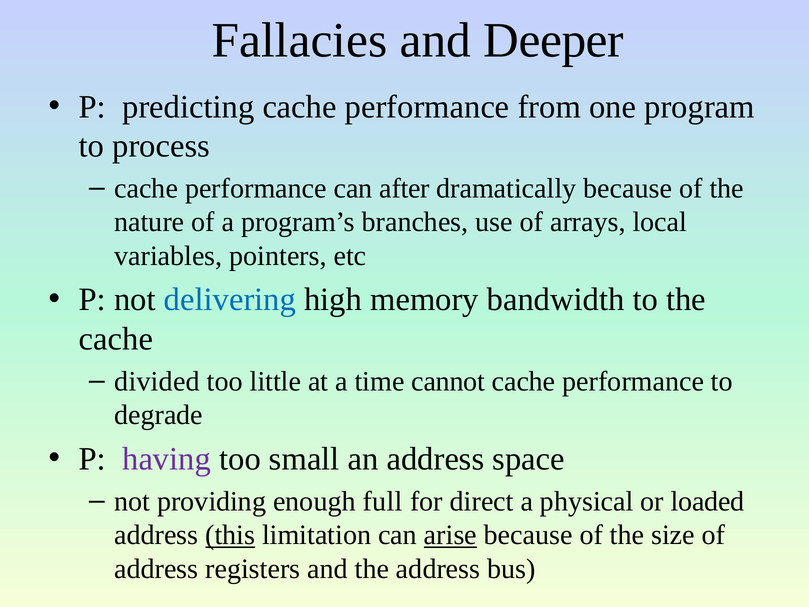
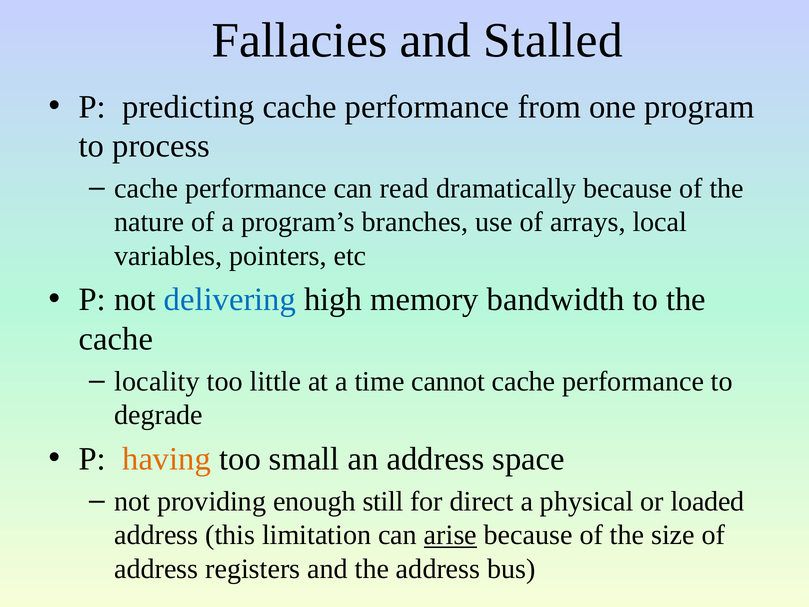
Deeper: Deeper -> Stalled
after: after -> read
divided: divided -> locality
having colour: purple -> orange
full: full -> still
this underline: present -> none
